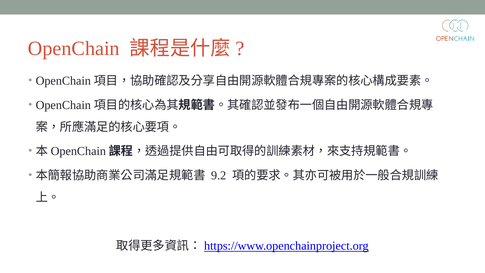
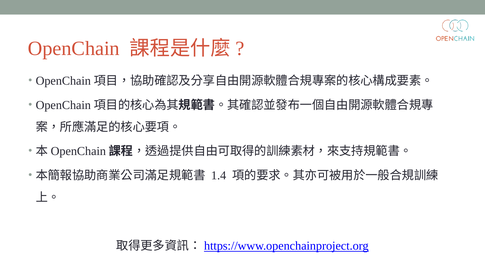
9.2: 9.2 -> 1.4
